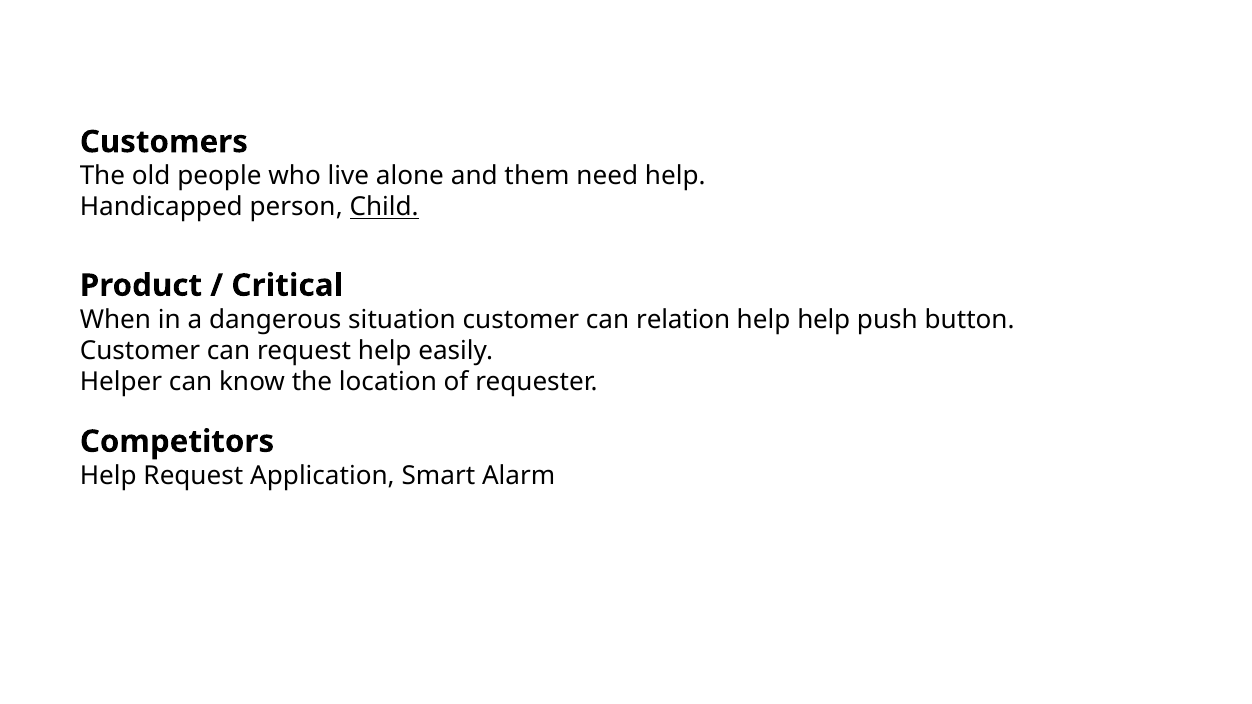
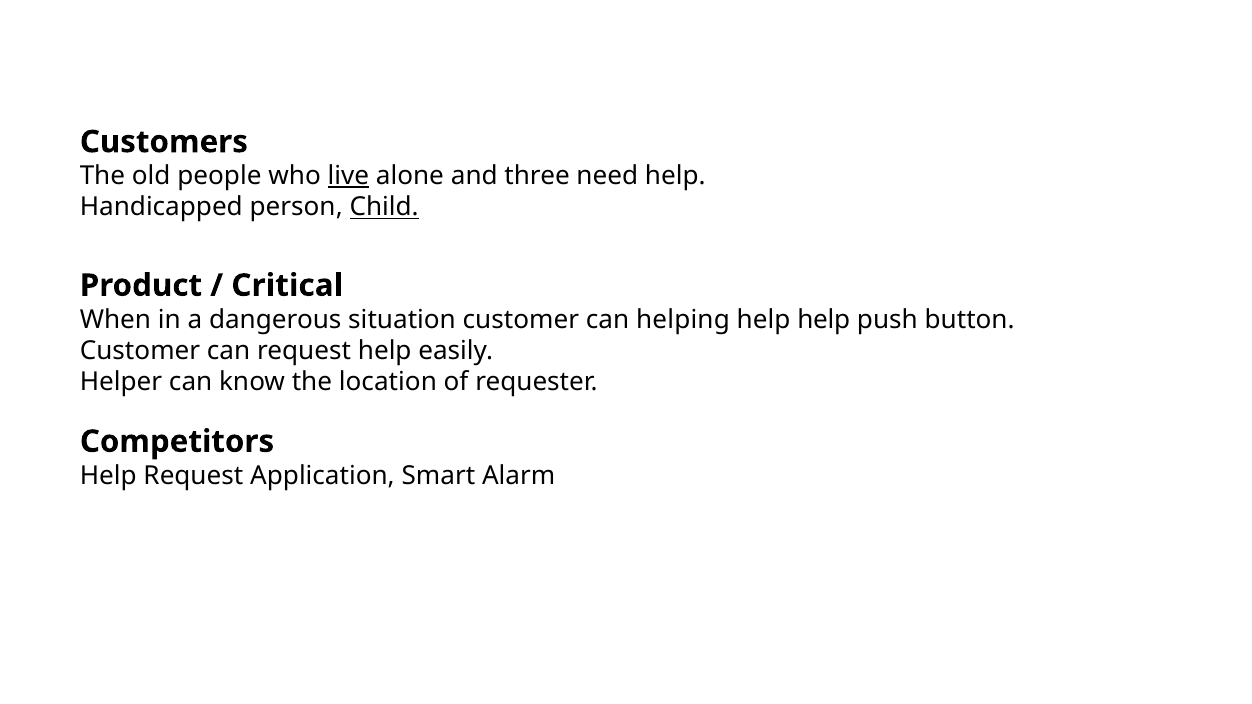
live underline: none -> present
them: them -> three
relation: relation -> helping
